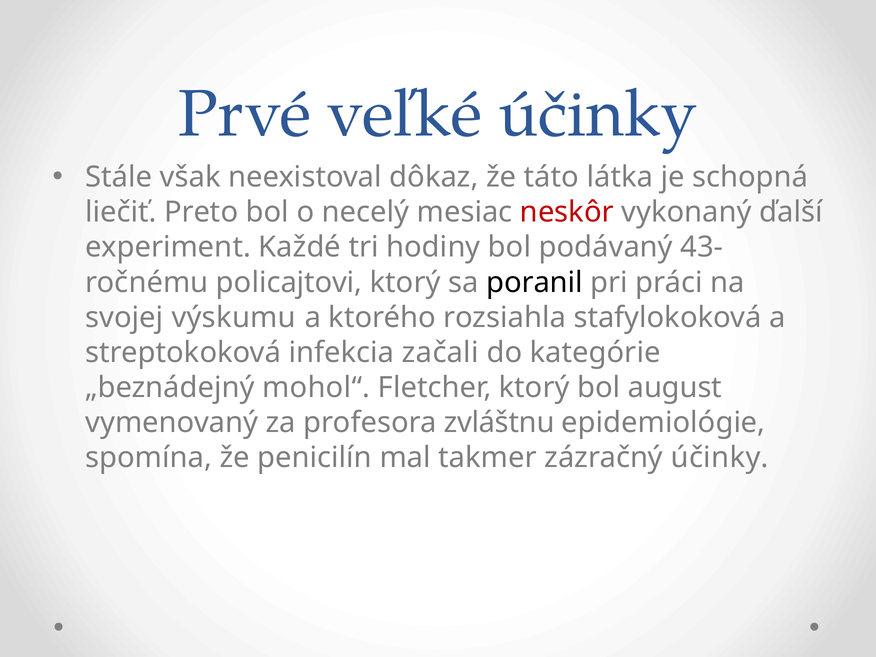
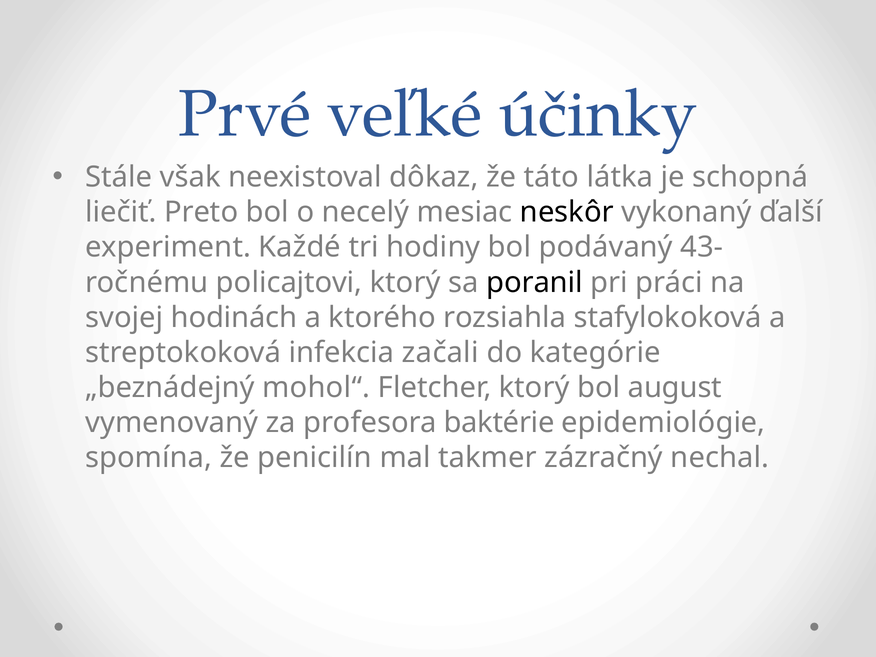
neskôr colour: red -> black
výskumu: výskumu -> hodinách
zvláštnu: zvláštnu -> baktérie
zázračný účinky: účinky -> nechal
